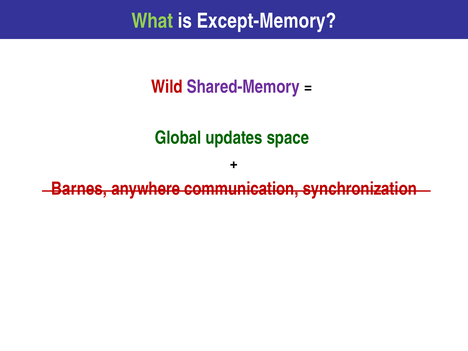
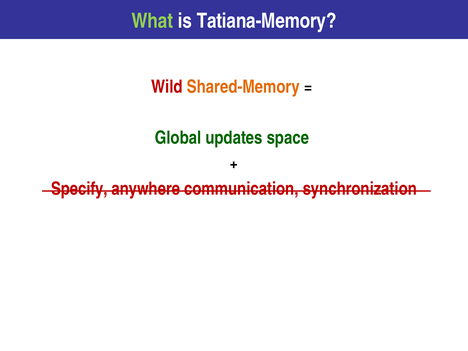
Except-Memory: Except-Memory -> Tatiana-Memory
Shared-Memory colour: purple -> orange
Barnes: Barnes -> Specify
